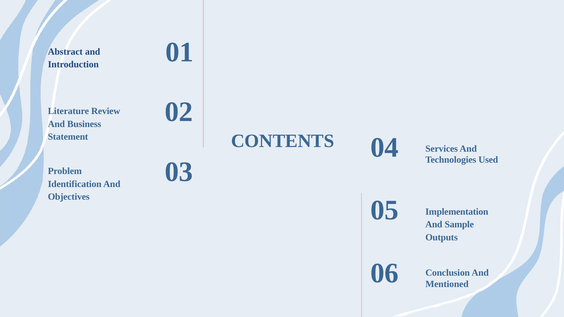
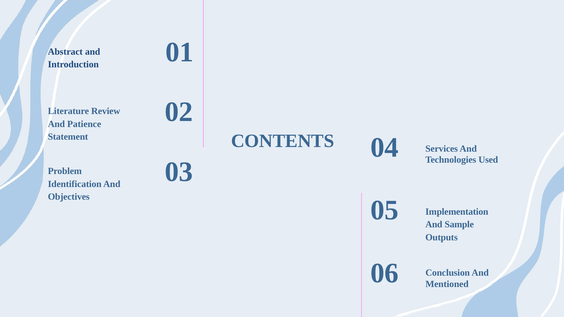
Business: Business -> Patience
